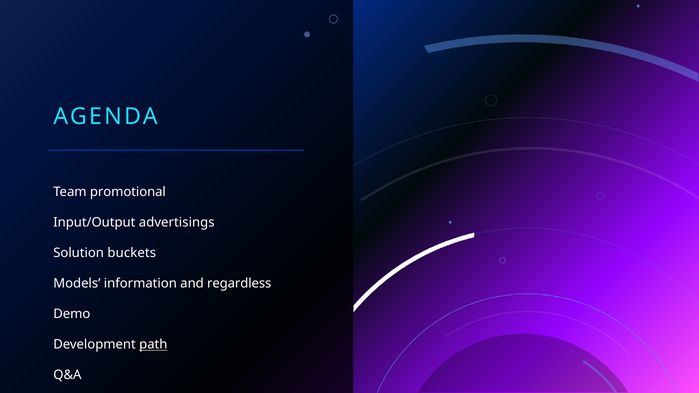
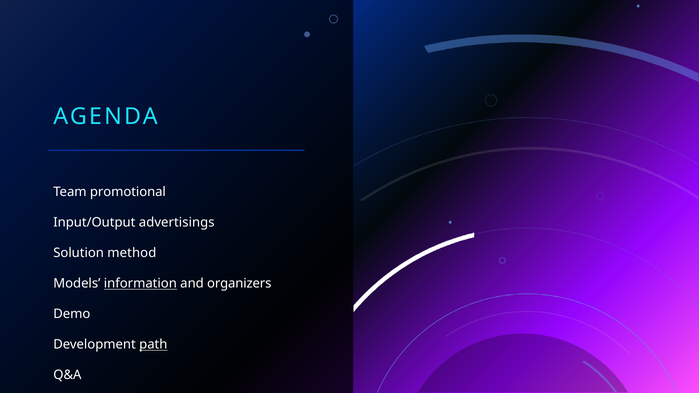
buckets: buckets -> method
information underline: none -> present
regardless: regardless -> organizers
